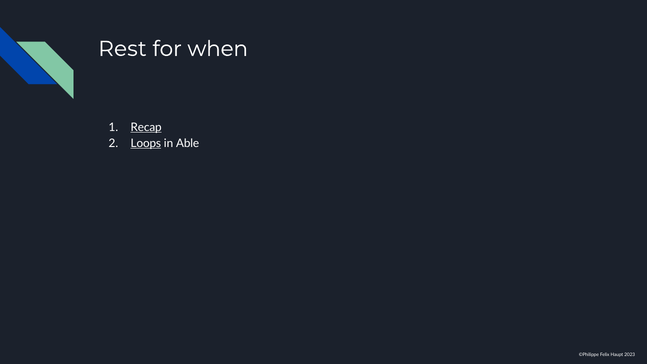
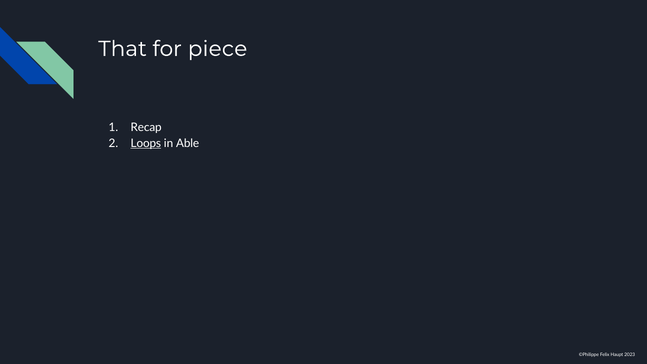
Rest: Rest -> That
when: when -> piece
Recap underline: present -> none
